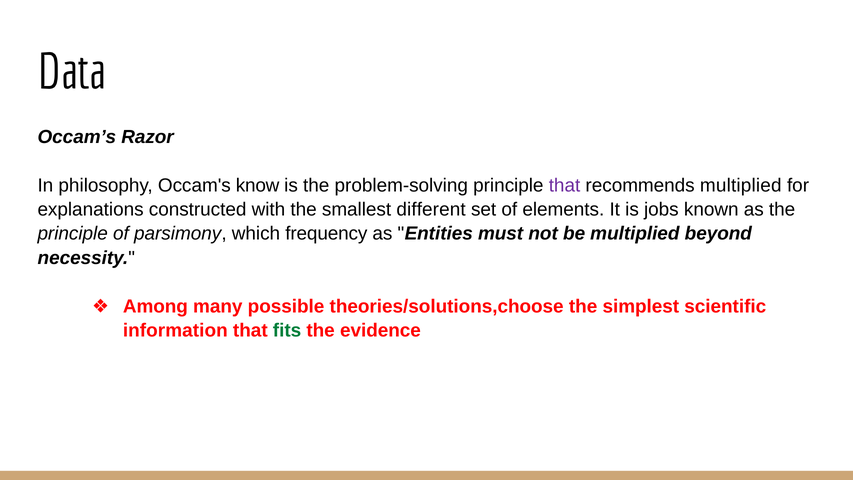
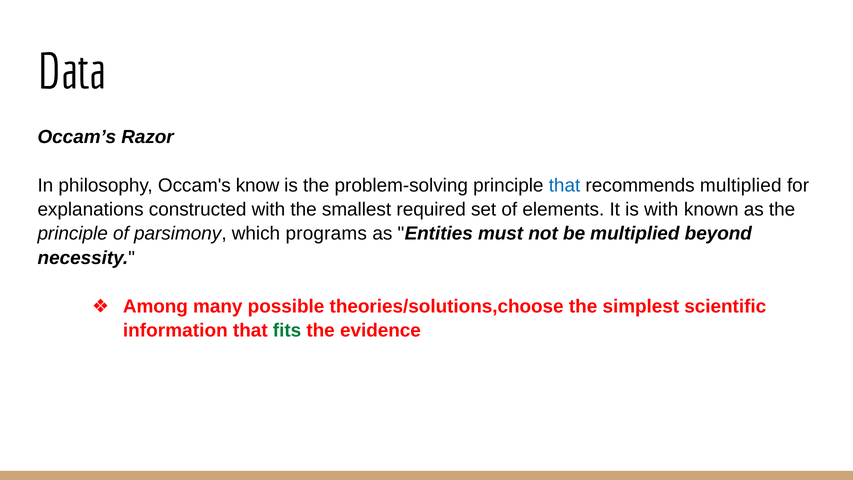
that at (565, 185) colour: purple -> blue
different: different -> required
is jobs: jobs -> with
frequency: frequency -> programs
